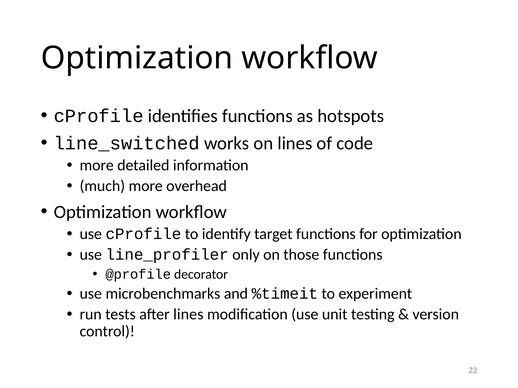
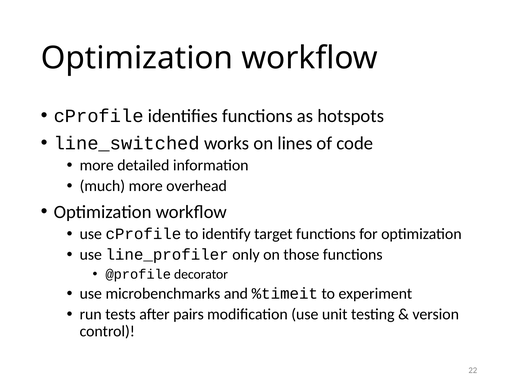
after lines: lines -> pairs
